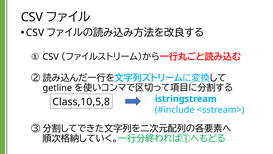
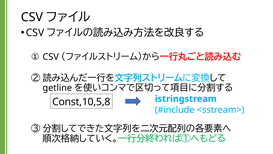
Class,10,5,8: Class,10,5,8 -> Const,10,5,8
